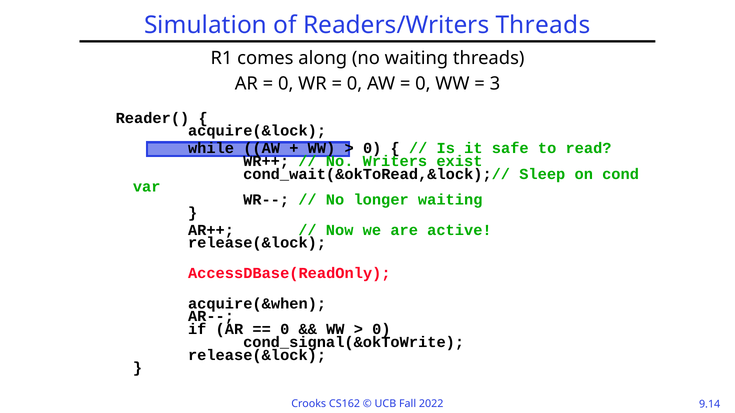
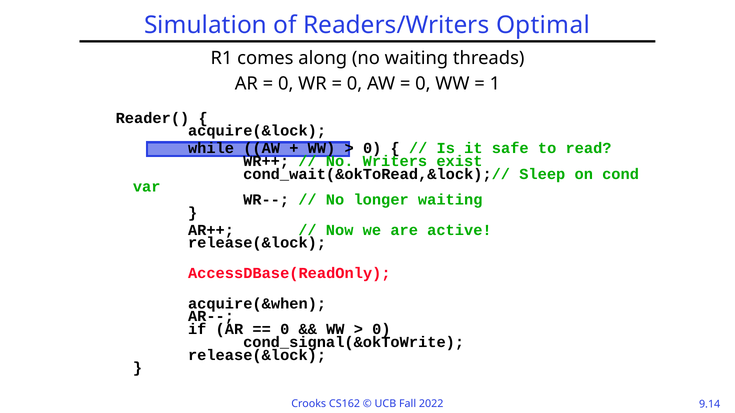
Readers/Writers Threads: Threads -> Optimal
3: 3 -> 1
